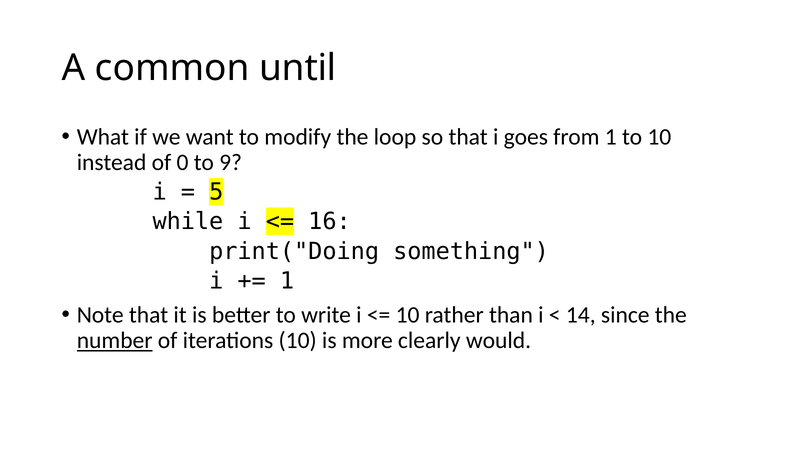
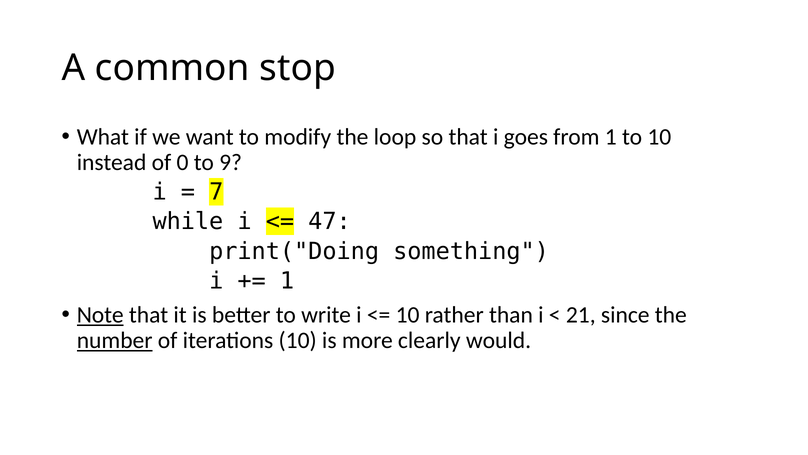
until: until -> stop
5: 5 -> 7
16: 16 -> 47
Note underline: none -> present
14: 14 -> 21
